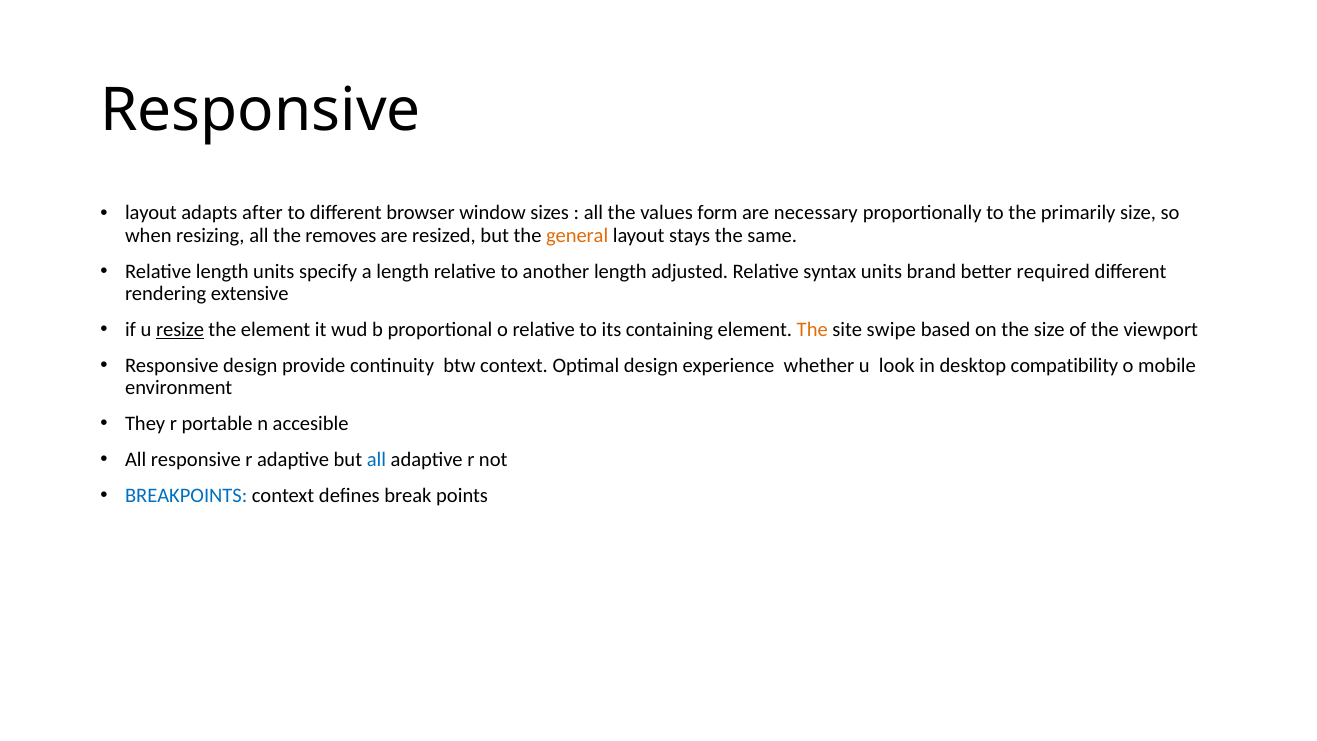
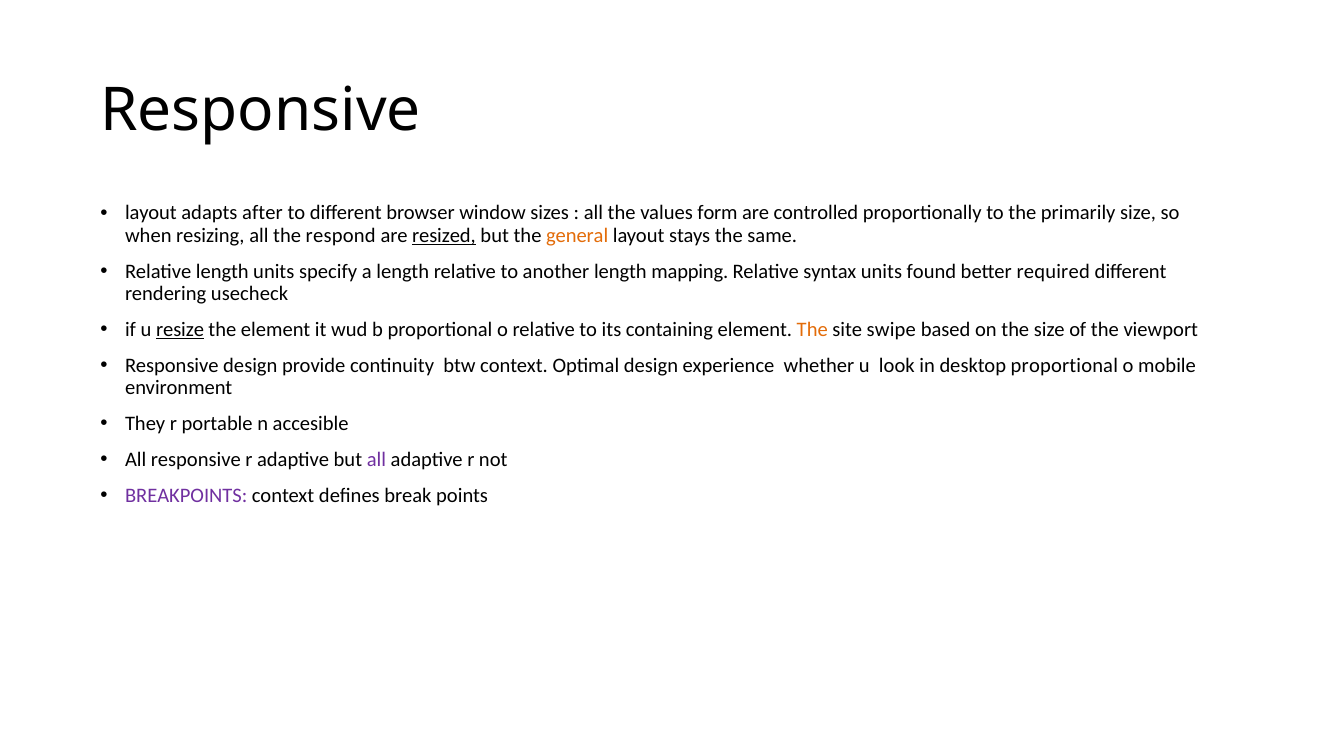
necessary: necessary -> controlled
removes: removes -> respond
resized underline: none -> present
adjusted: adjusted -> mapping
brand: brand -> found
extensive: extensive -> usecheck
desktop compatibility: compatibility -> proportional
all at (376, 460) colour: blue -> purple
BREAKPOINTS colour: blue -> purple
